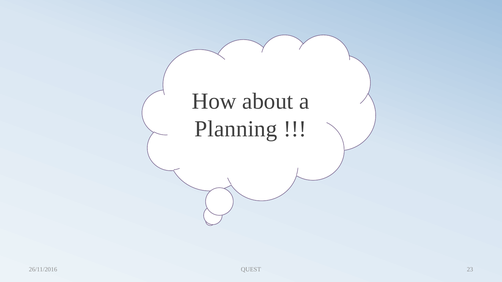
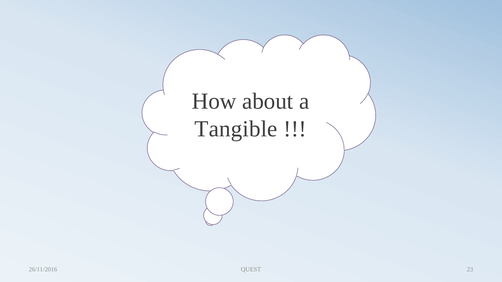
Planning: Planning -> Tangible
